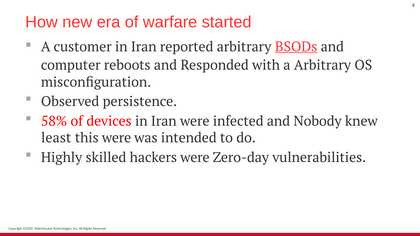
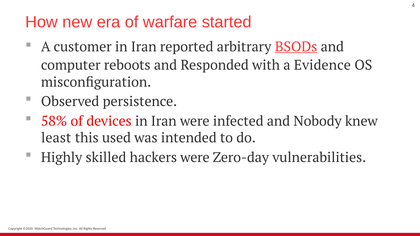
a Arbitrary: Arbitrary -> Evidence
this were: were -> used
